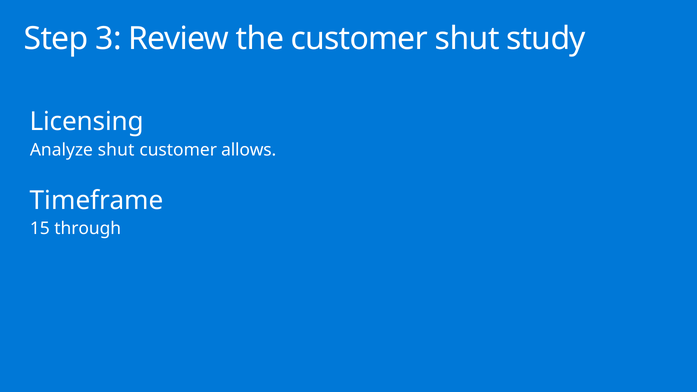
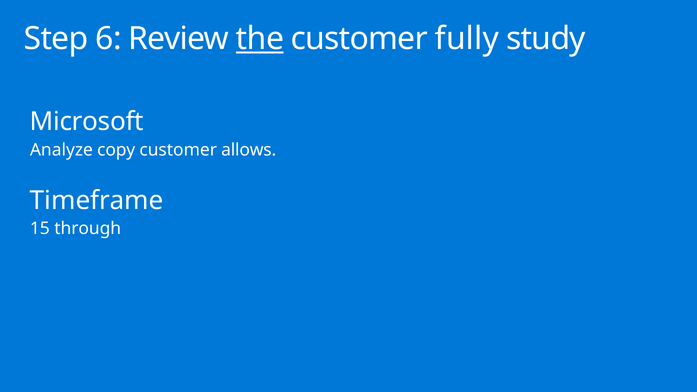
3: 3 -> 6
the underline: none -> present
customer shut: shut -> fully
Licensing: Licensing -> Microsoft
Analyze shut: shut -> copy
